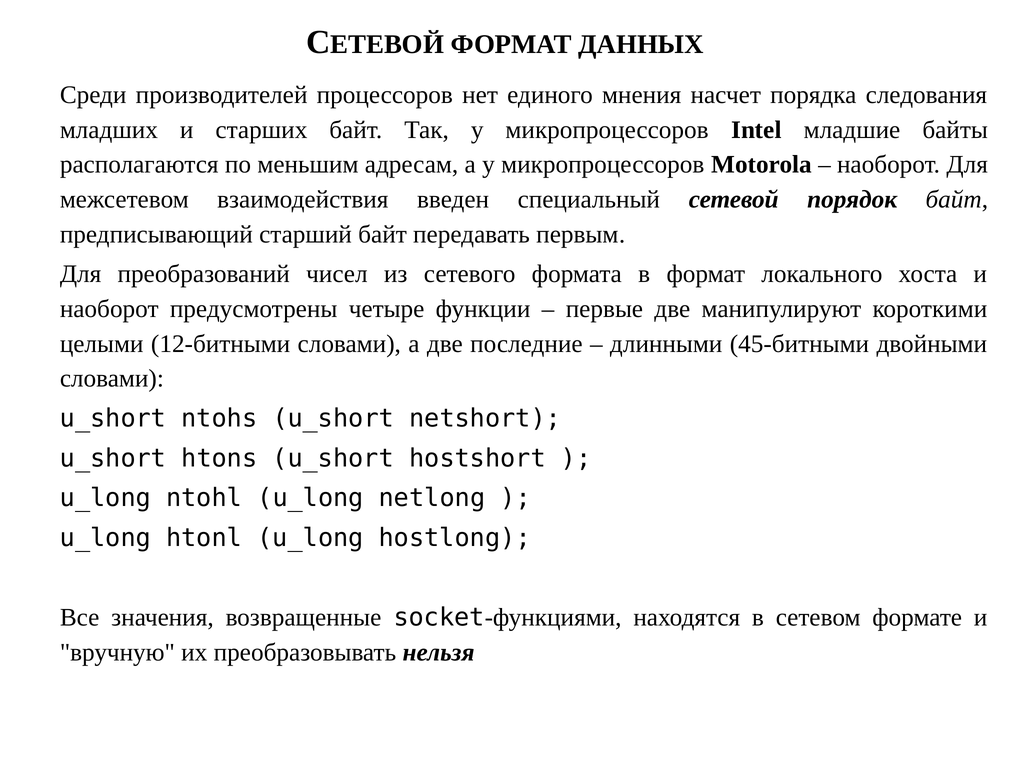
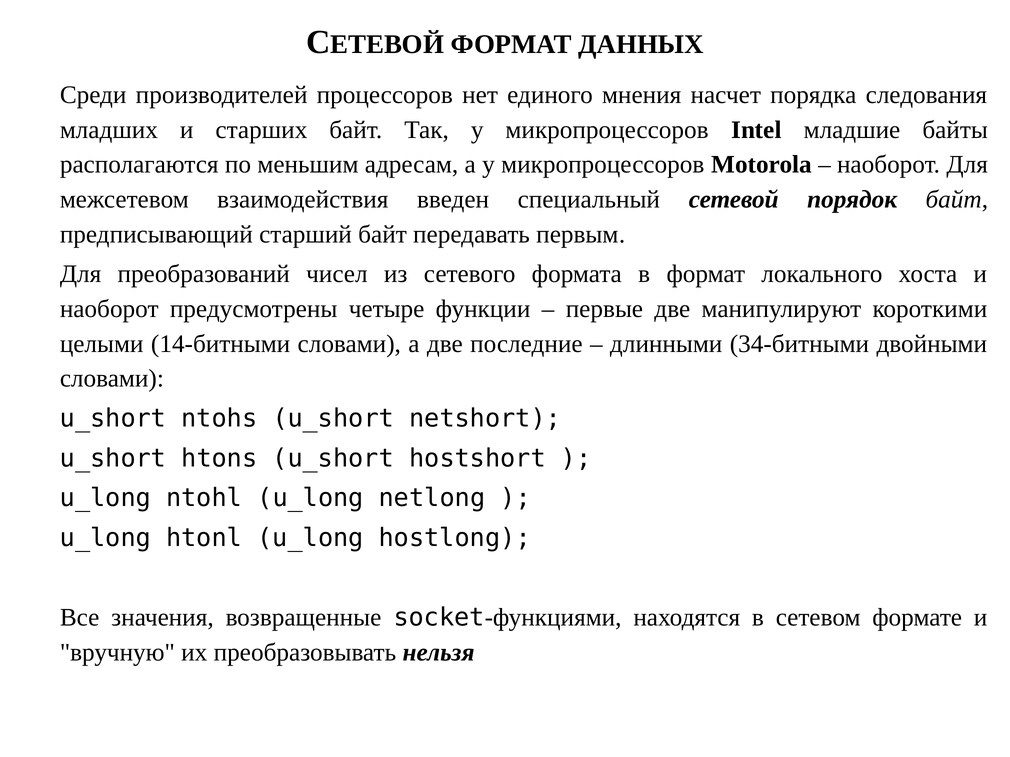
12-битными: 12-битными -> 14-битными
45-битными: 45-битными -> 34-битными
